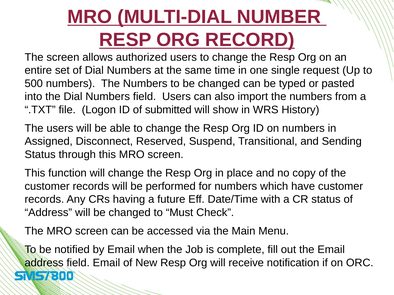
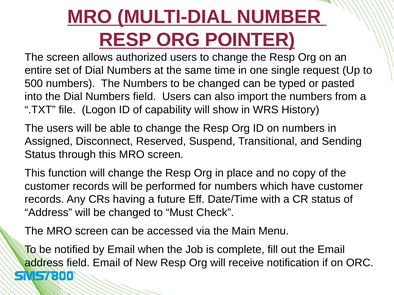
RECORD: RECORD -> POINTER
submitted: submitted -> capability
